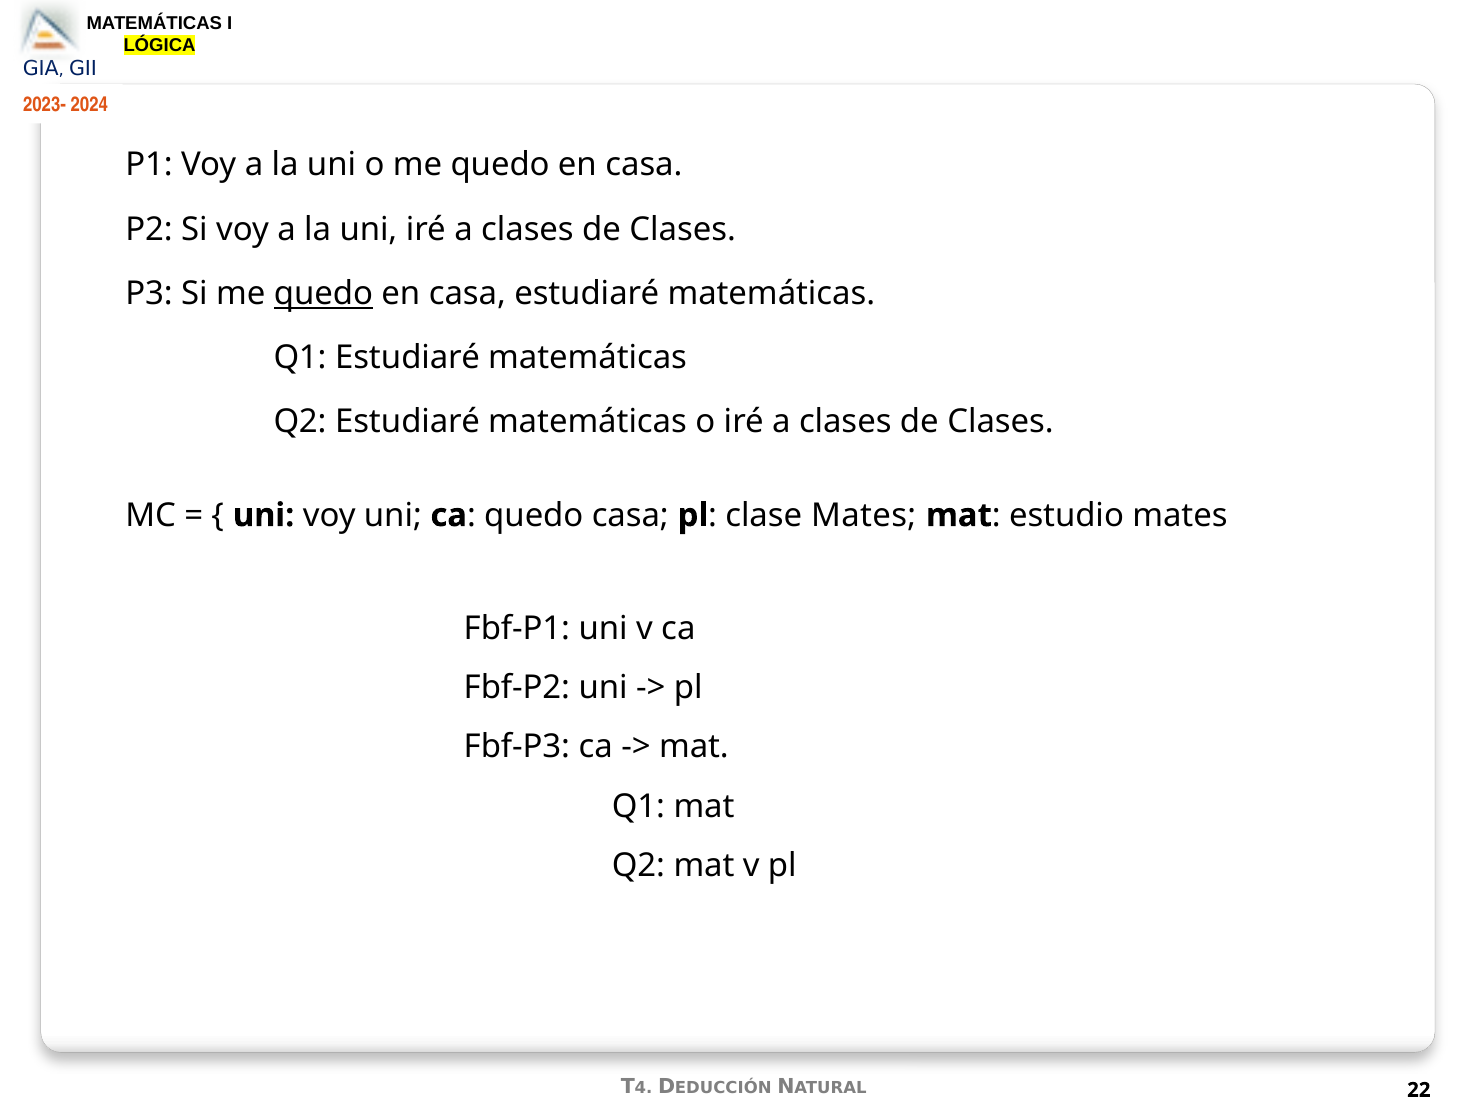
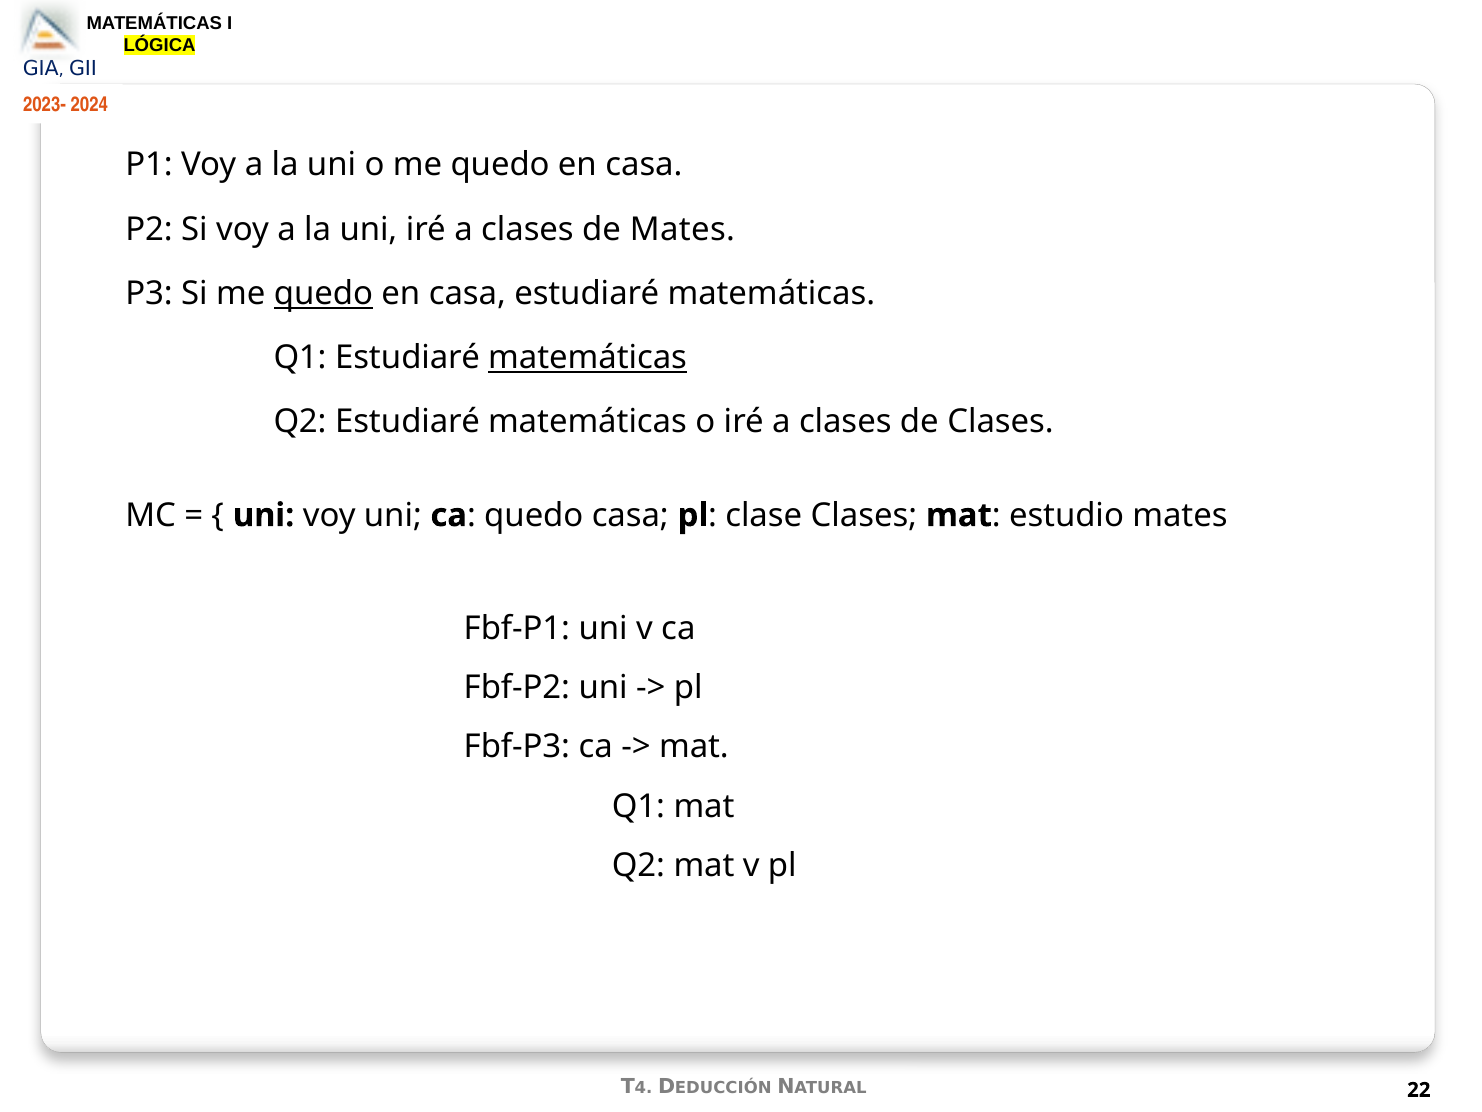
Clases at (683, 229): Clases -> Mates
matemáticas at (588, 357) underline: none -> present
clase Mates: Mates -> Clases
